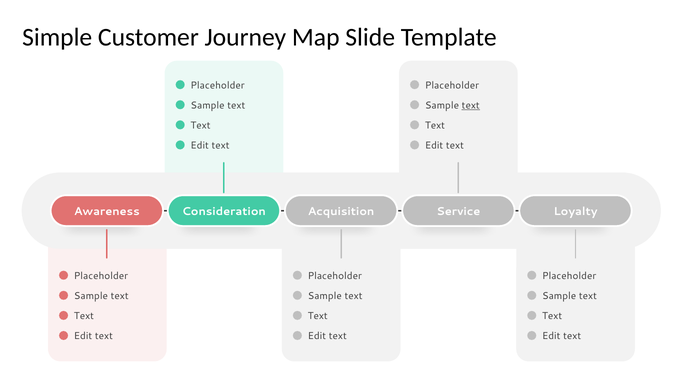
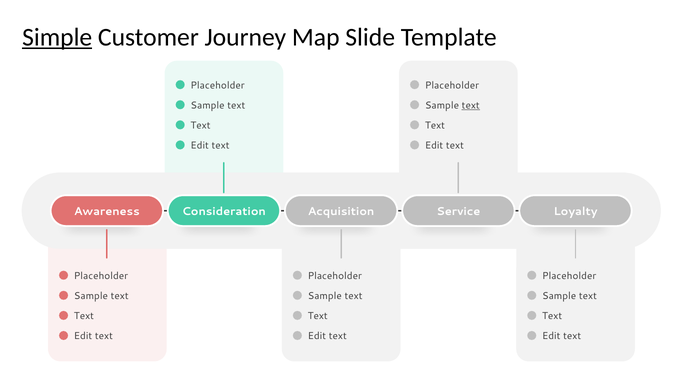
Simple underline: none -> present
